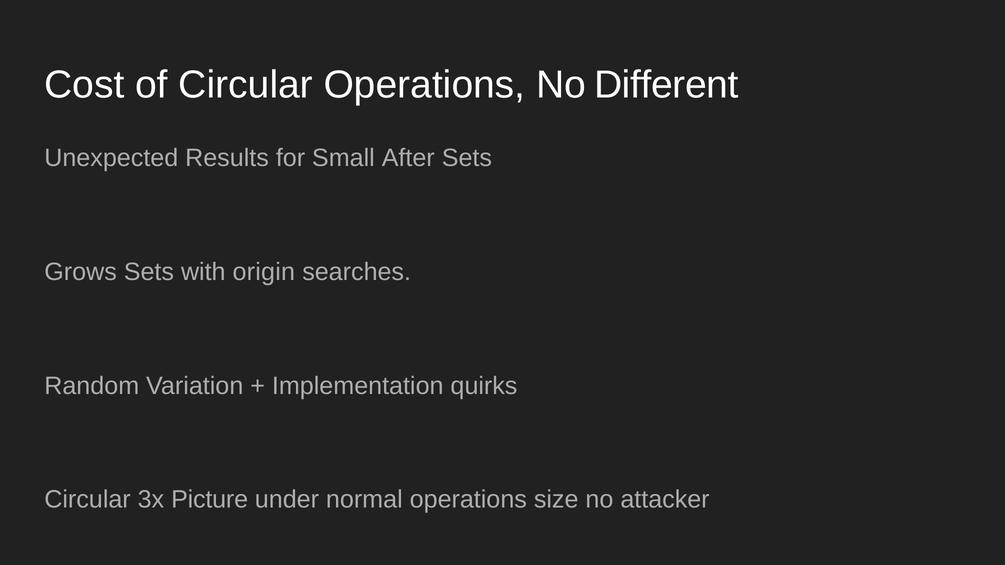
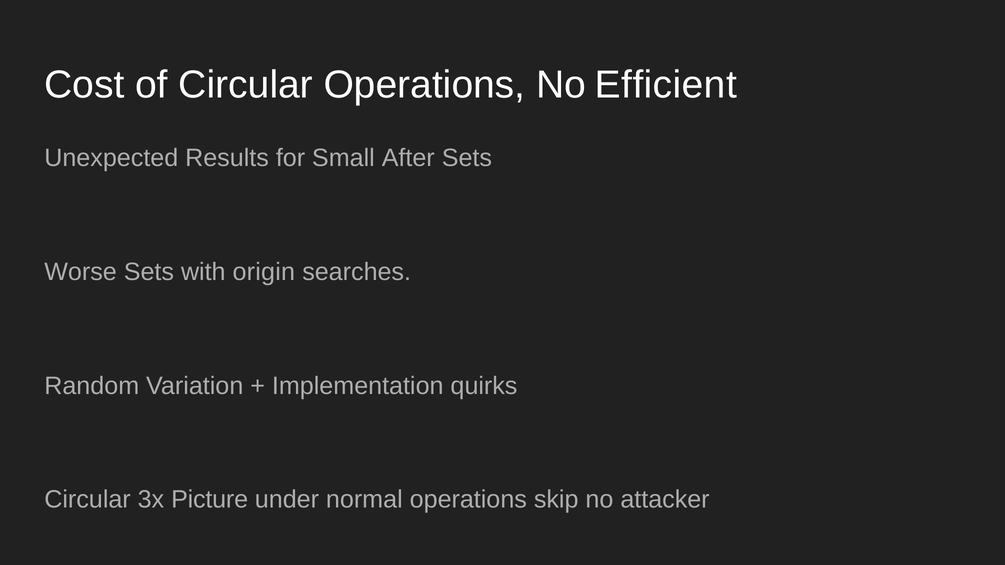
Different: Different -> Efficient
Grows: Grows -> Worse
size: size -> skip
